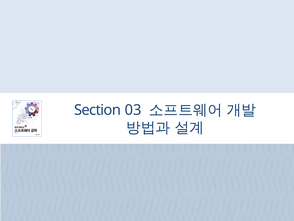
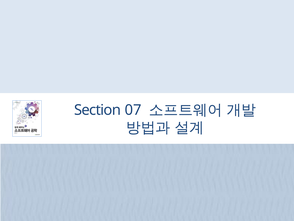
03: 03 -> 07
